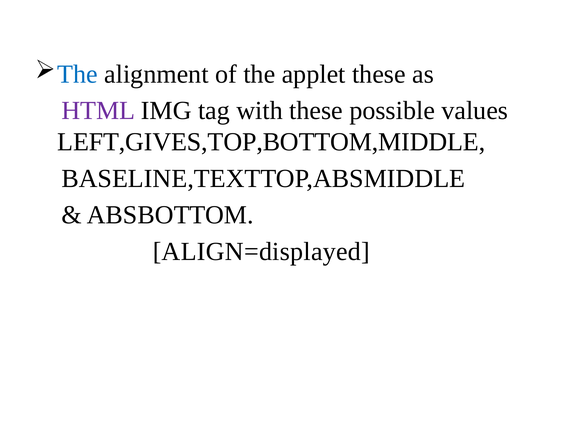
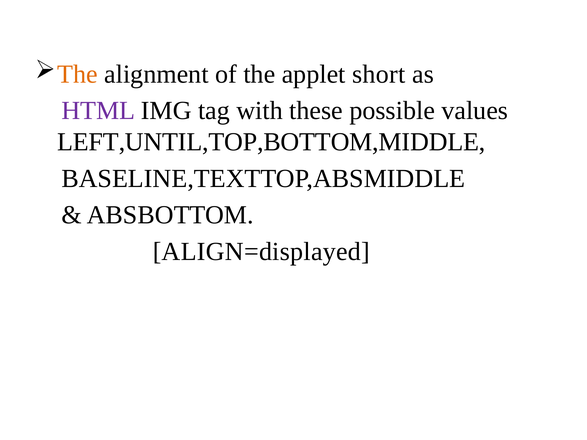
The at (77, 74) colour: blue -> orange
applet these: these -> short
LEFT,GIVES,TOP,BOTTOM,MIDDLE: LEFT,GIVES,TOP,BOTTOM,MIDDLE -> LEFT,UNTIL,TOP,BOTTOM,MIDDLE
